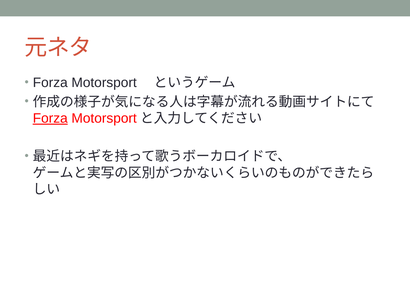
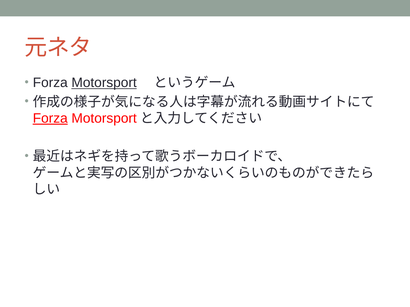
Motorsport underline: none -> present
